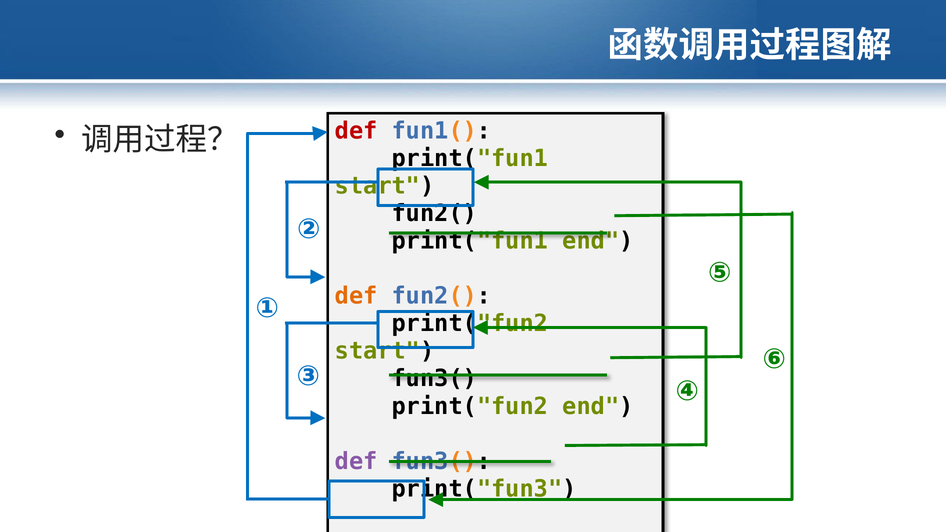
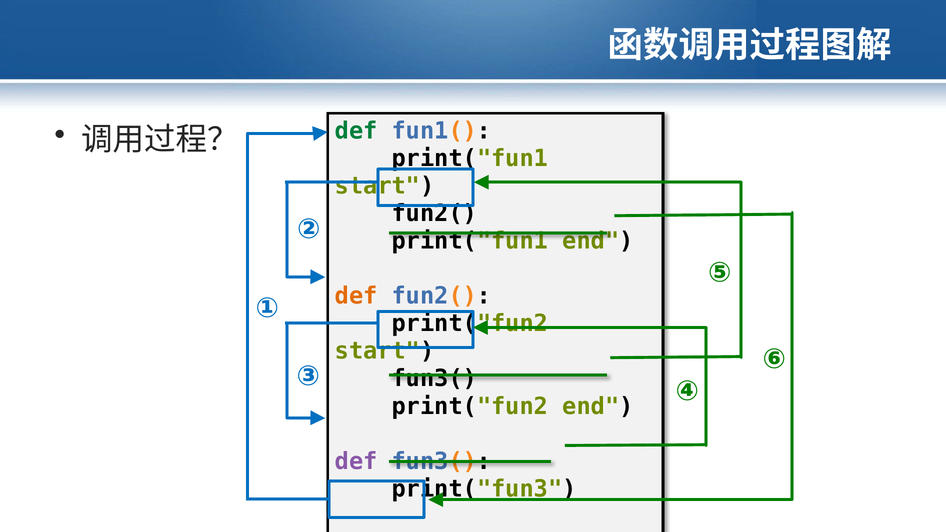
def at (356, 131) colour: red -> green
